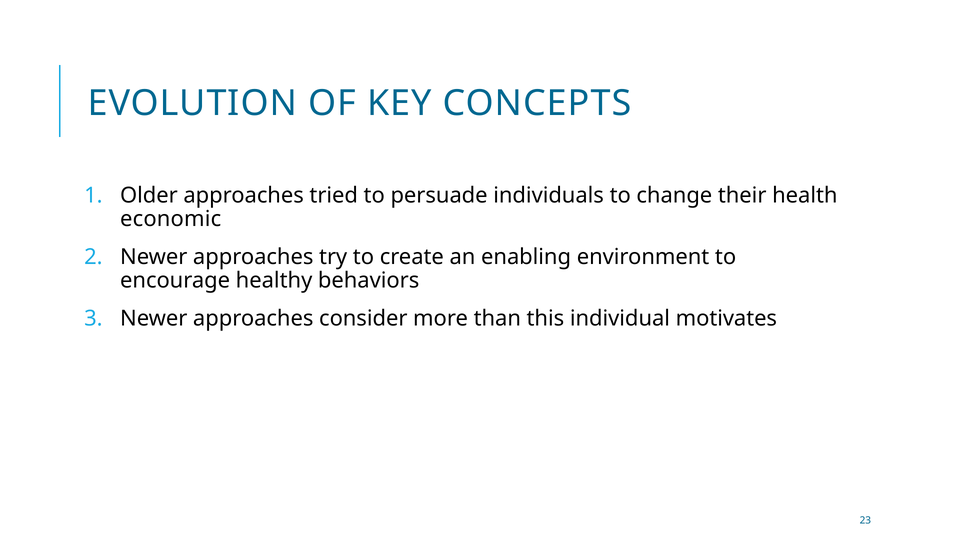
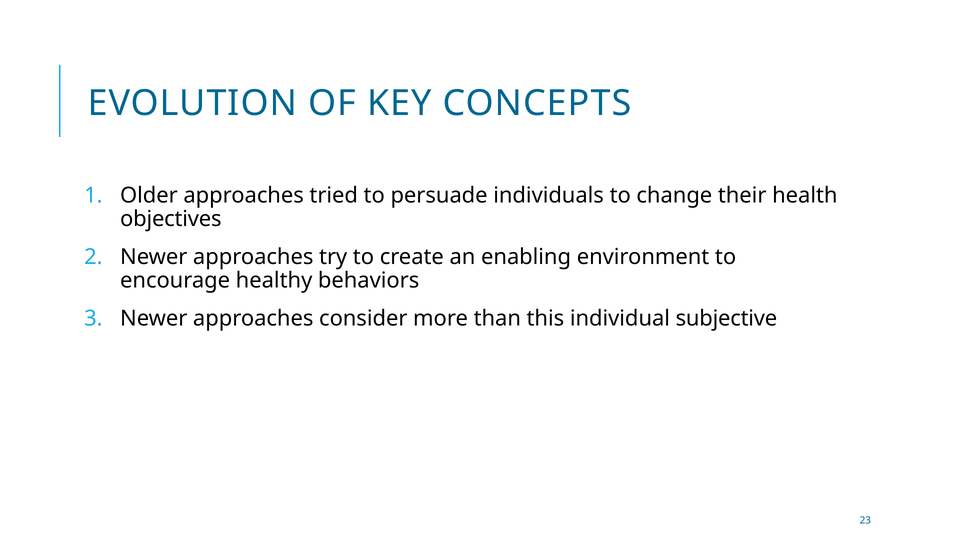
economic: economic -> objectives
motivates: motivates -> subjective
